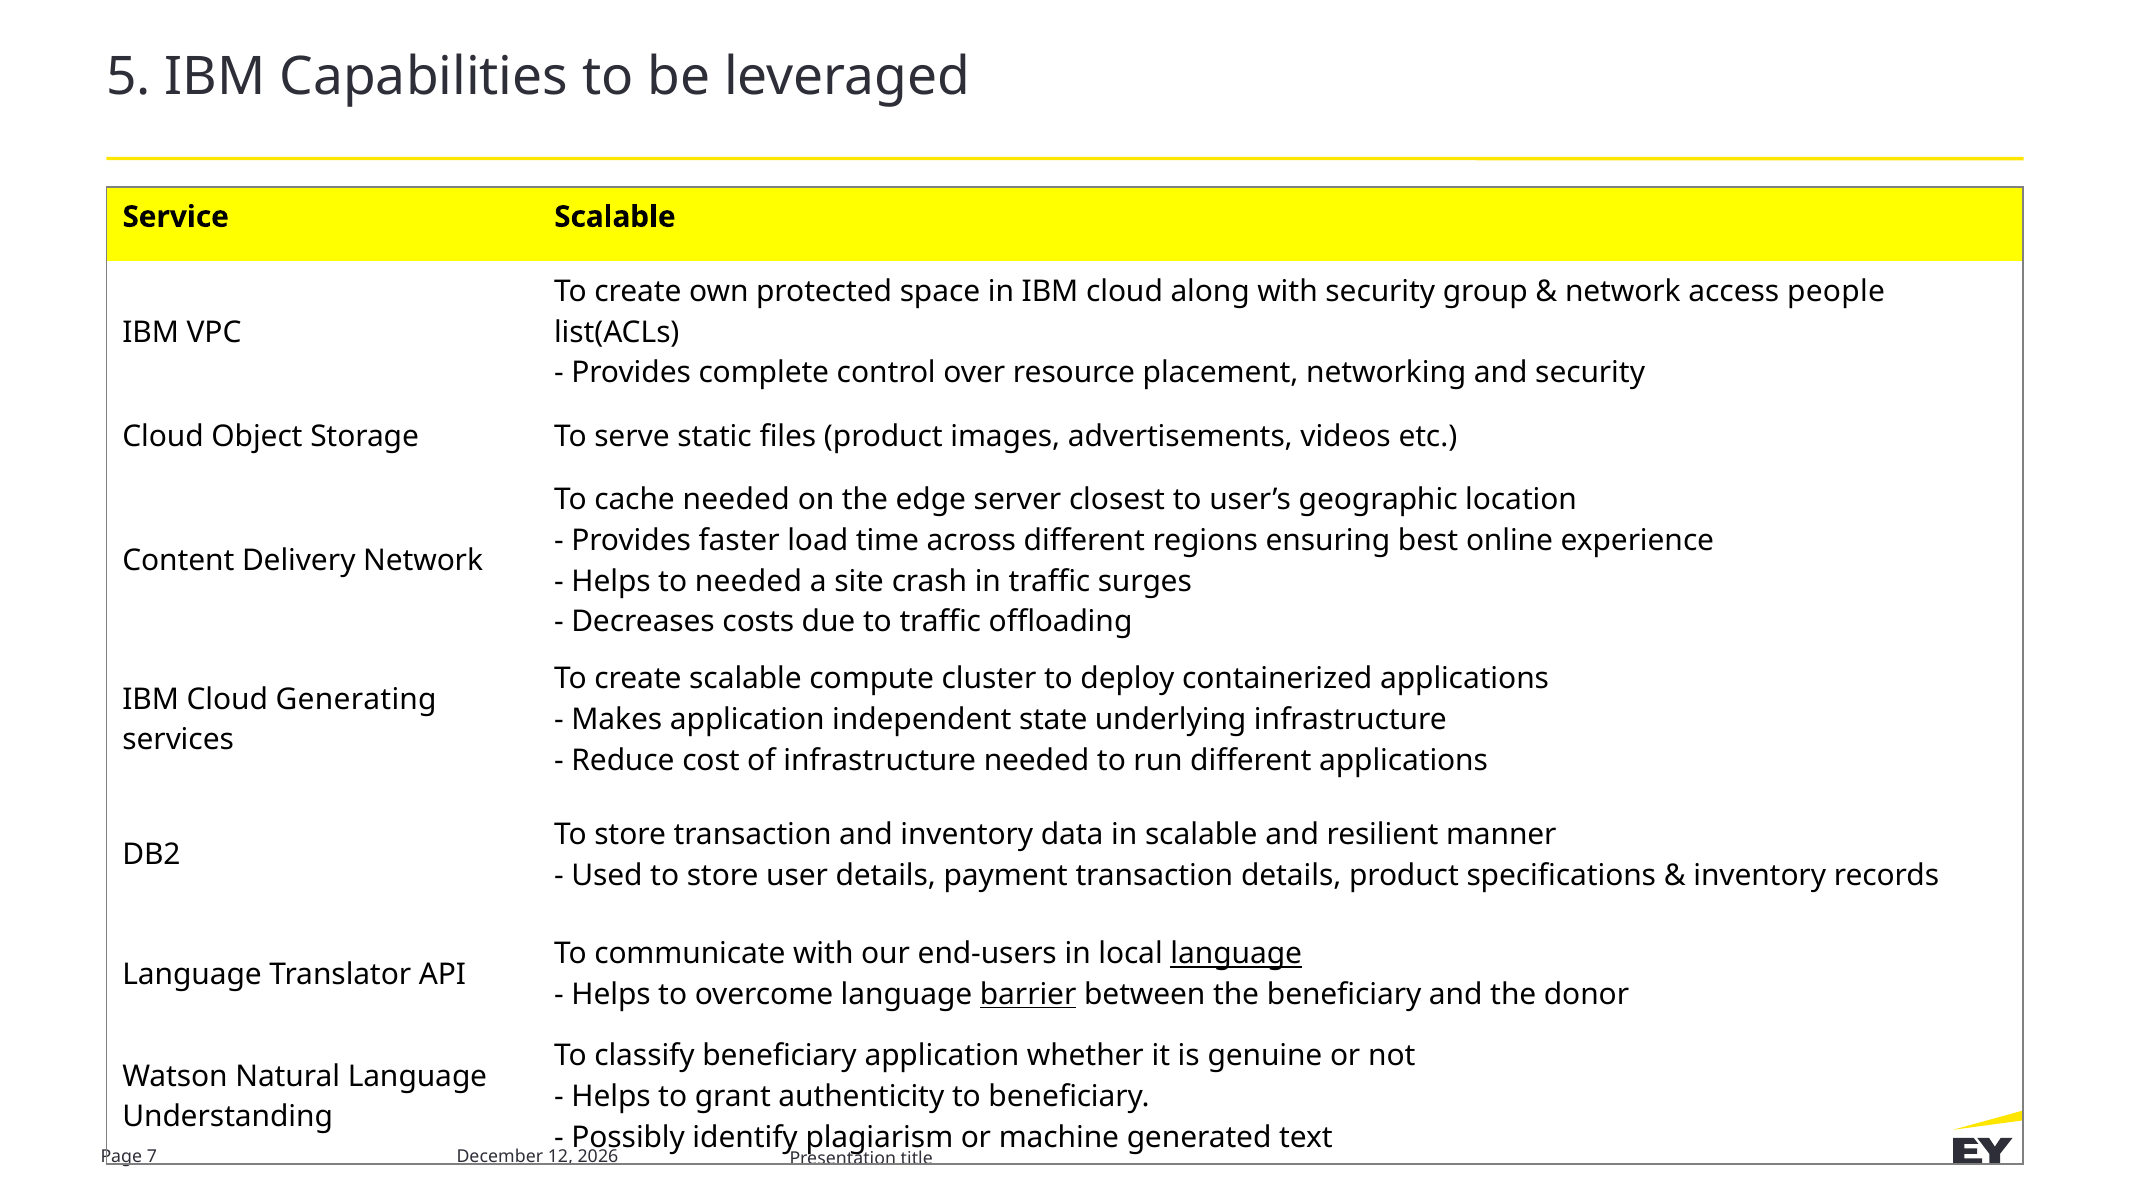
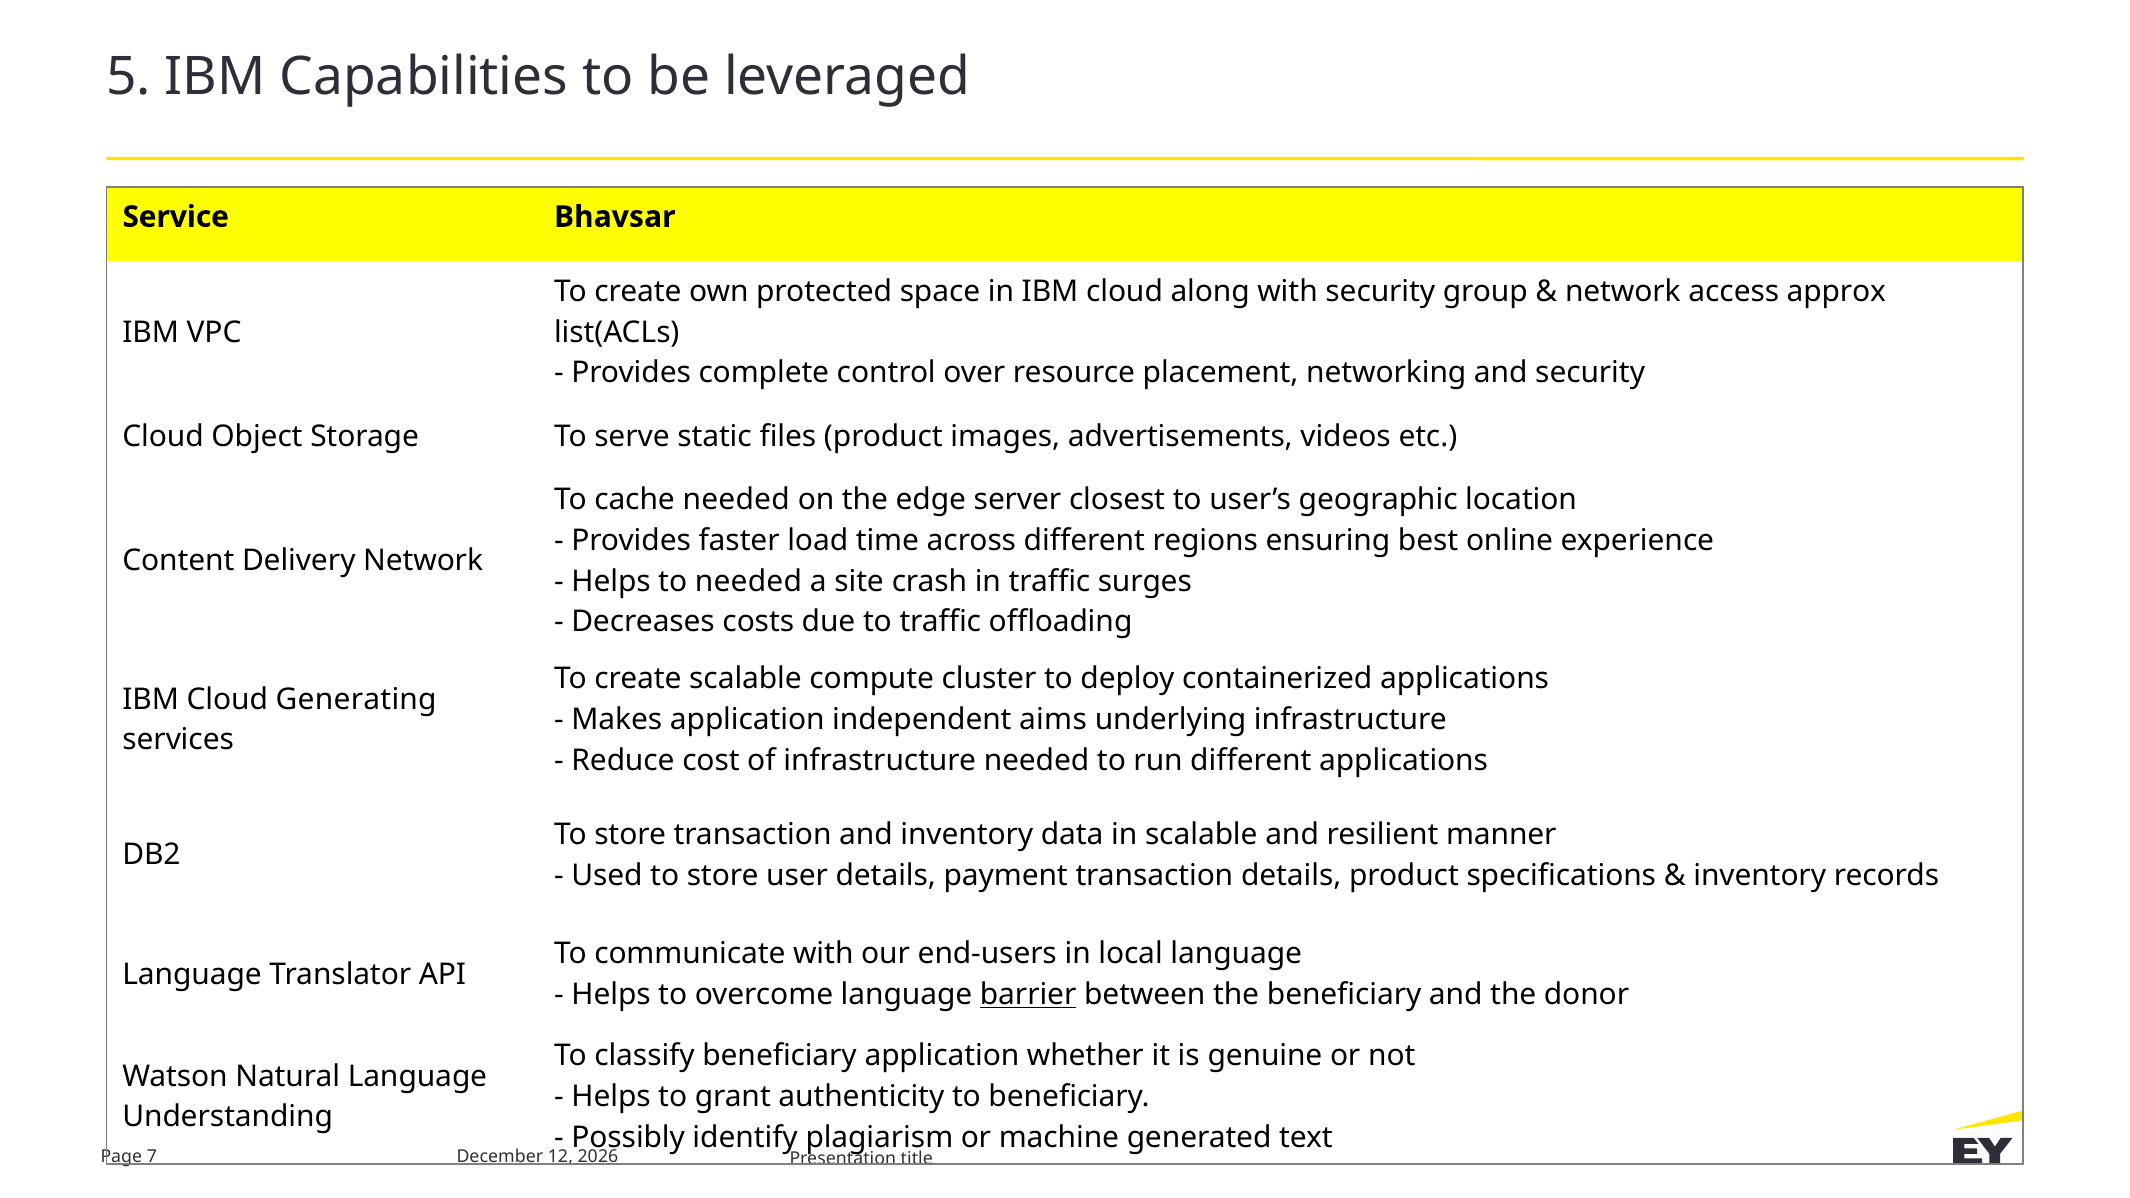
Service Scalable: Scalable -> Bhavsar
people: people -> approx
state: state -> aims
language at (1236, 954) underline: present -> none
